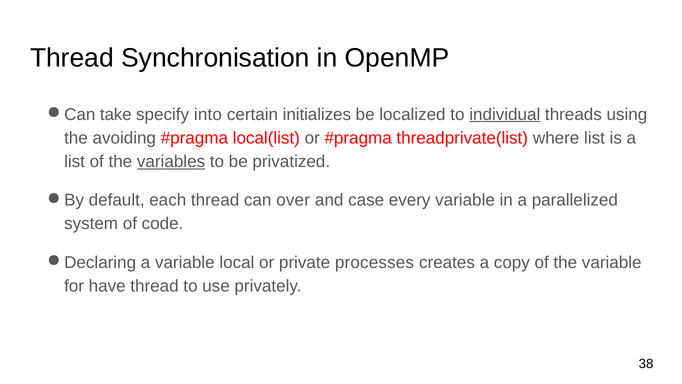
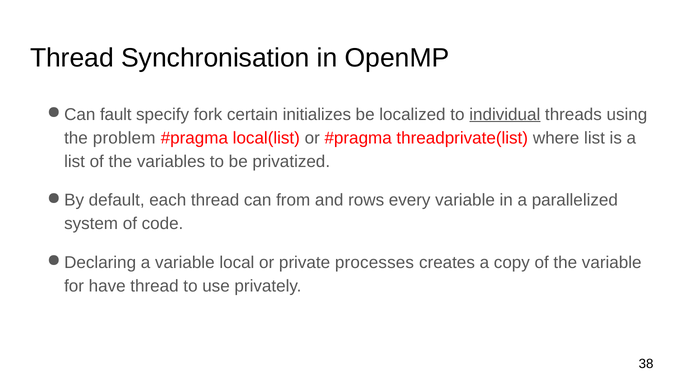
take: take -> fault
into: into -> fork
avoiding: avoiding -> problem
variables underline: present -> none
over: over -> from
case: case -> rows
